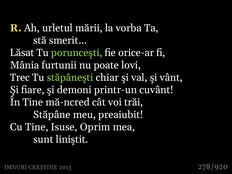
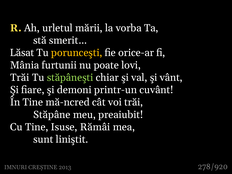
porunceşti colour: light green -> yellow
Trec at (20, 78): Trec -> Trăi
Oprim: Oprim -> Rămâi
